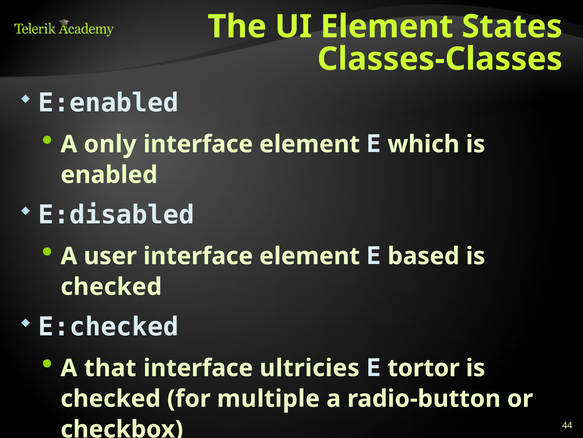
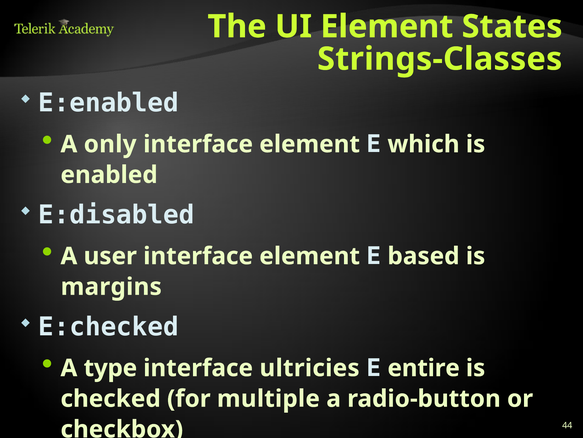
Classes-Classes: Classes-Classes -> Strings-Classes
checked at (111, 286): checked -> margins
that: that -> type
tortor: tortor -> entire
